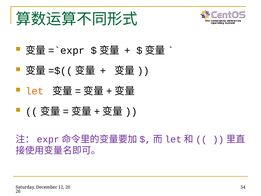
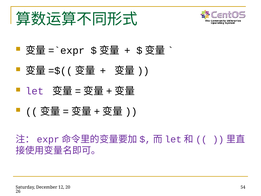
let colour: orange -> purple
